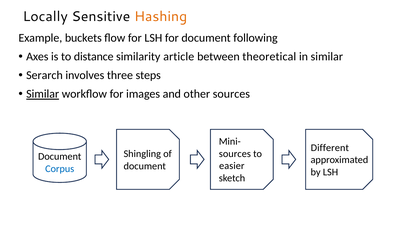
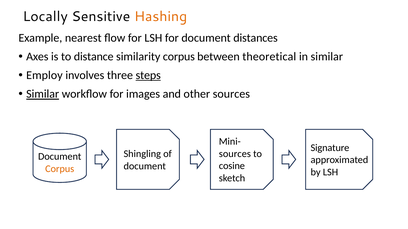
buckets: buckets -> nearest
following: following -> distances
similarity article: article -> corpus
Serarch: Serarch -> Employ
steps underline: none -> present
Different: Different -> Signature
easier: easier -> cosine
Corpus at (60, 169) colour: blue -> orange
